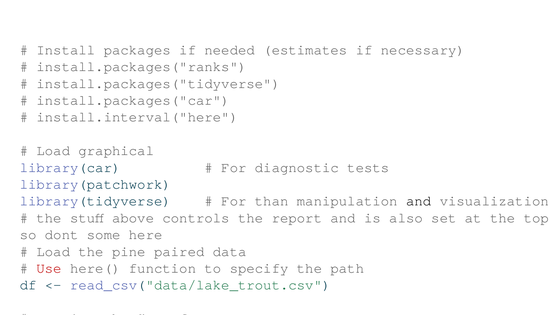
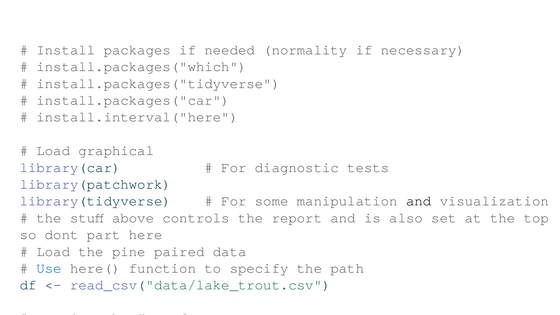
estimates: estimates -> normality
install.packages("ranks: install.packages("ranks -> install.packages("which
than: than -> some
some: some -> part
Use colour: red -> blue
